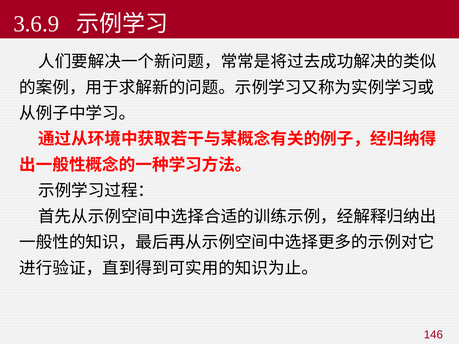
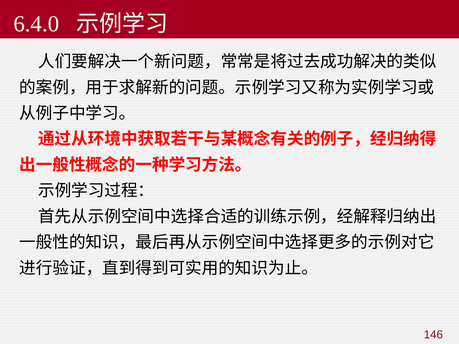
3.6.9: 3.6.9 -> 6.4.0
